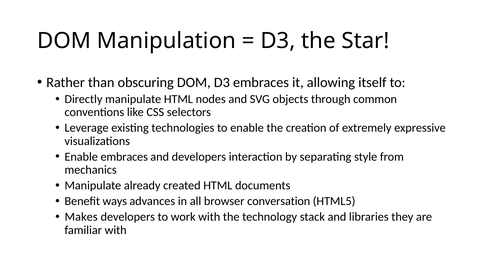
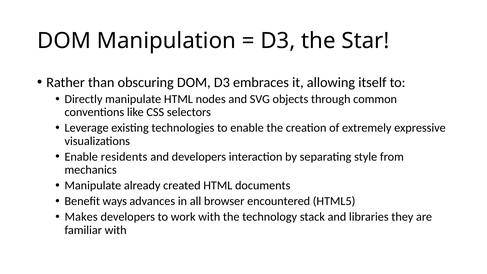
Enable embraces: embraces -> residents
conversation: conversation -> encountered
